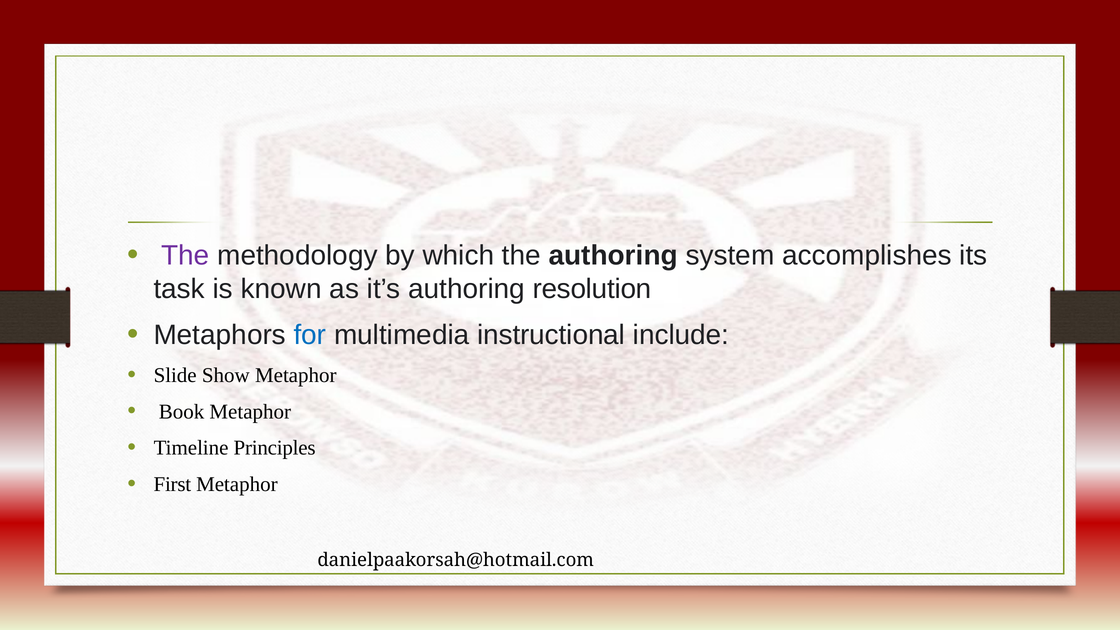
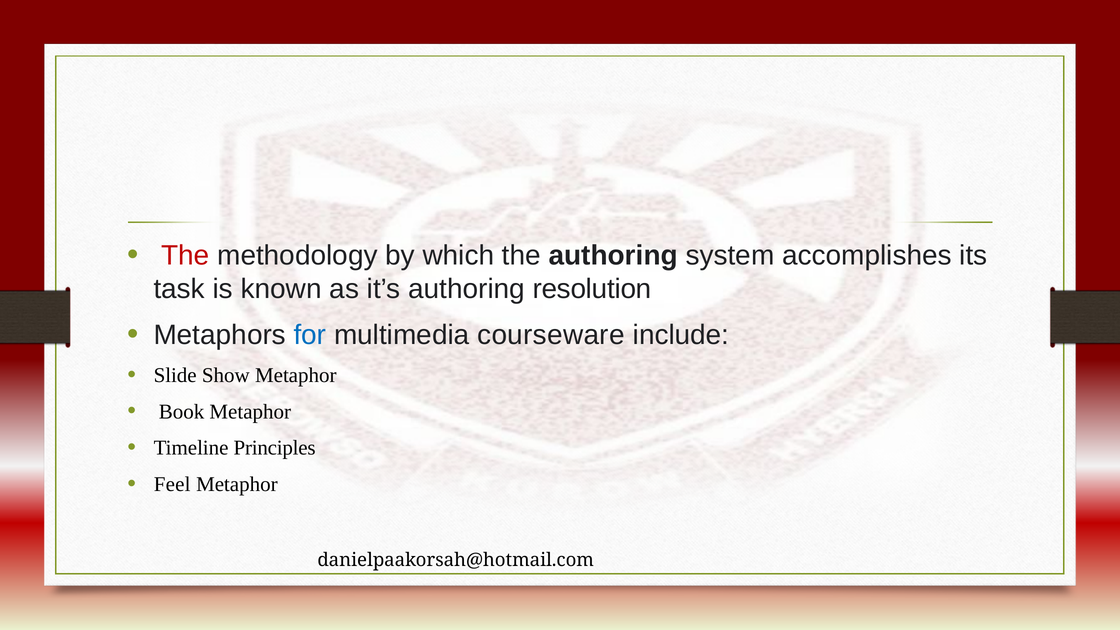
The at (185, 255) colour: purple -> red
instructional: instructional -> courseware
First: First -> Feel
